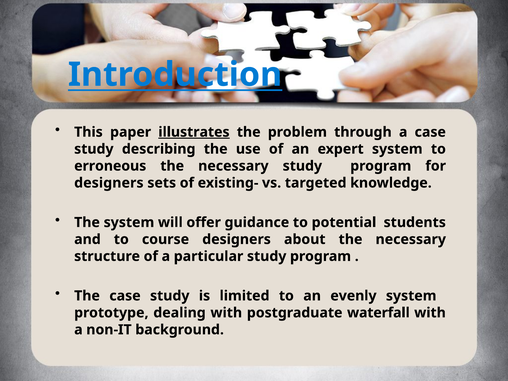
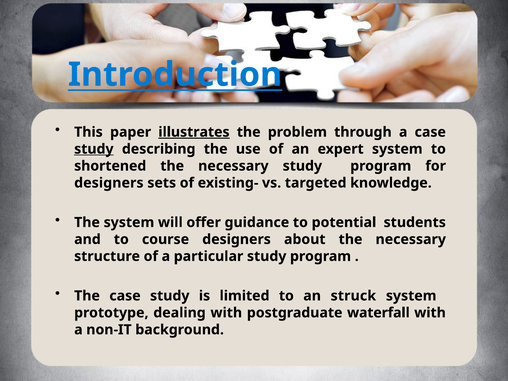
study at (94, 149) underline: none -> present
erroneous: erroneous -> shortened
evenly: evenly -> struck
